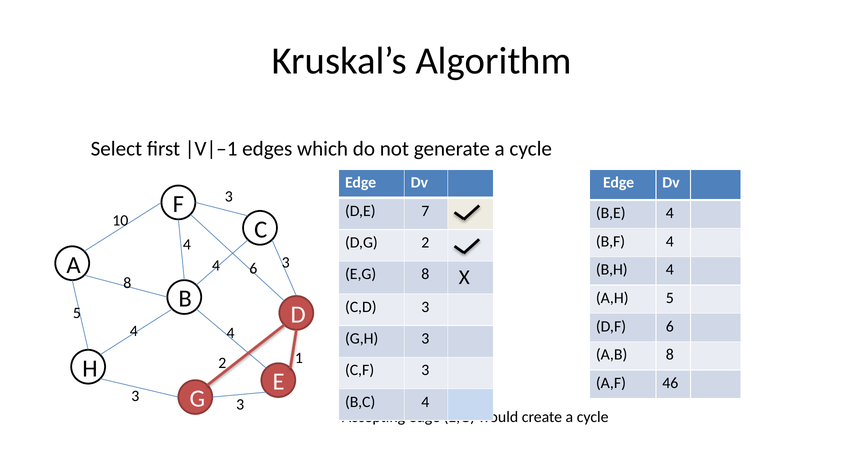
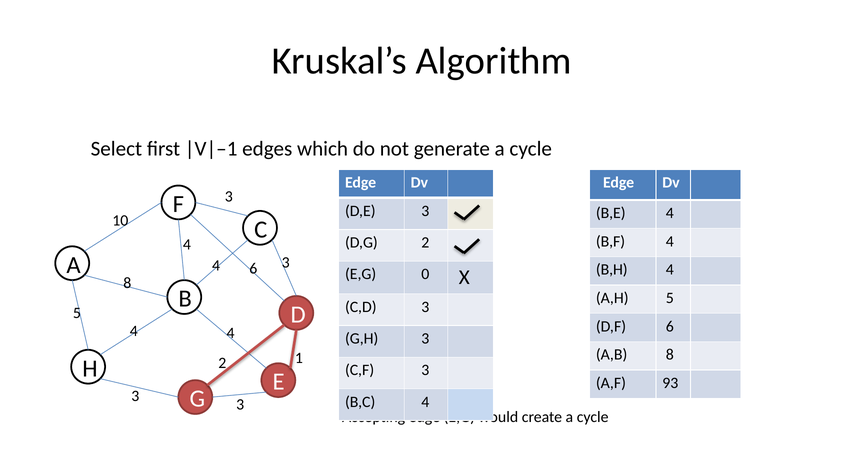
D,E 7: 7 -> 3
E,G 8: 8 -> 0
46: 46 -> 93
